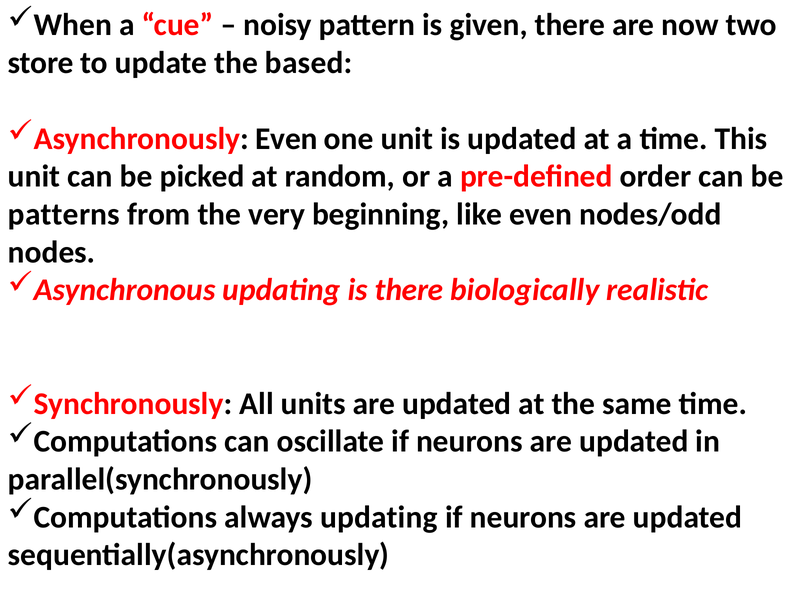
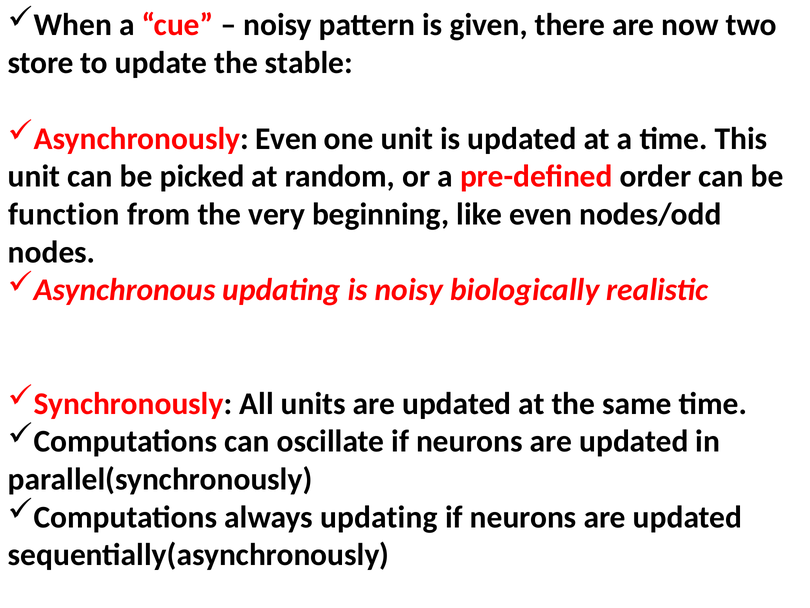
based: based -> stable
patterns: patterns -> function
is there: there -> noisy
